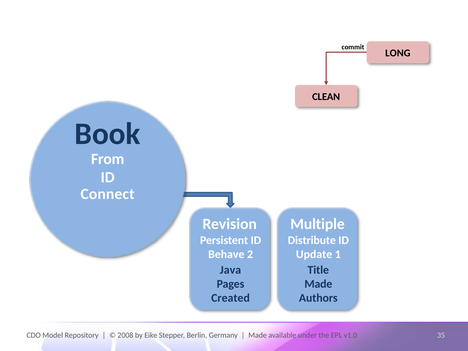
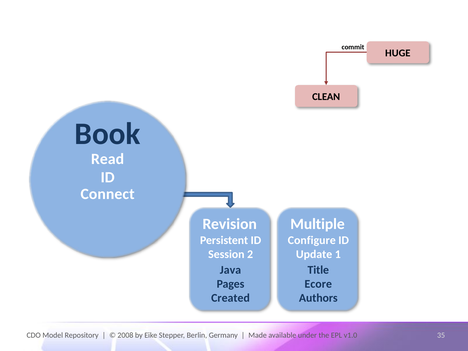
LONG: LONG -> HUGE
From: From -> Read
Distribute: Distribute -> Configure
Behave: Behave -> Session
Made at (318, 284): Made -> Ecore
